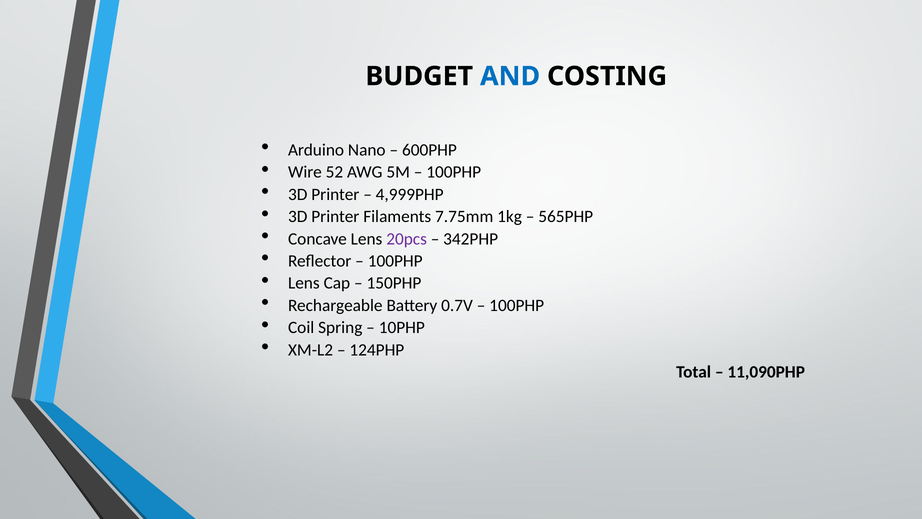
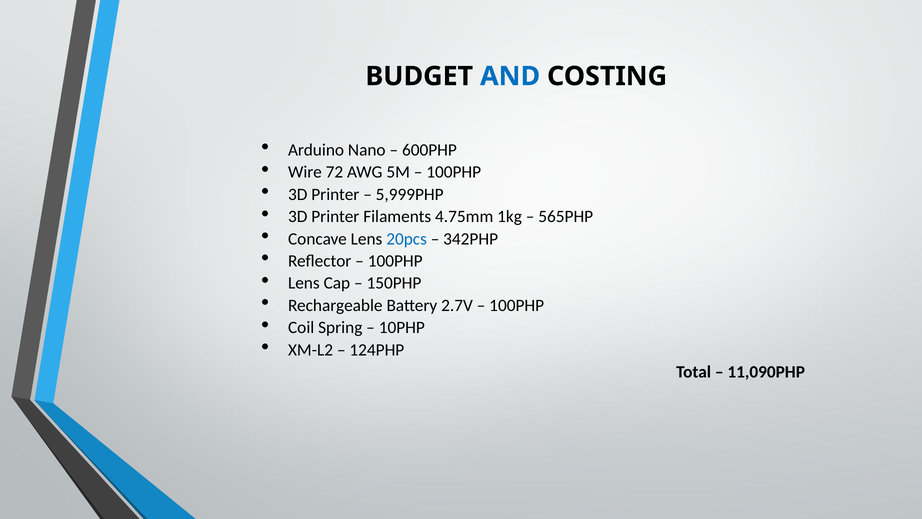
52: 52 -> 72
4,999PHP: 4,999PHP -> 5,999PHP
7.75mm: 7.75mm -> 4.75mm
20pcs colour: purple -> blue
0.7V: 0.7V -> 2.7V
